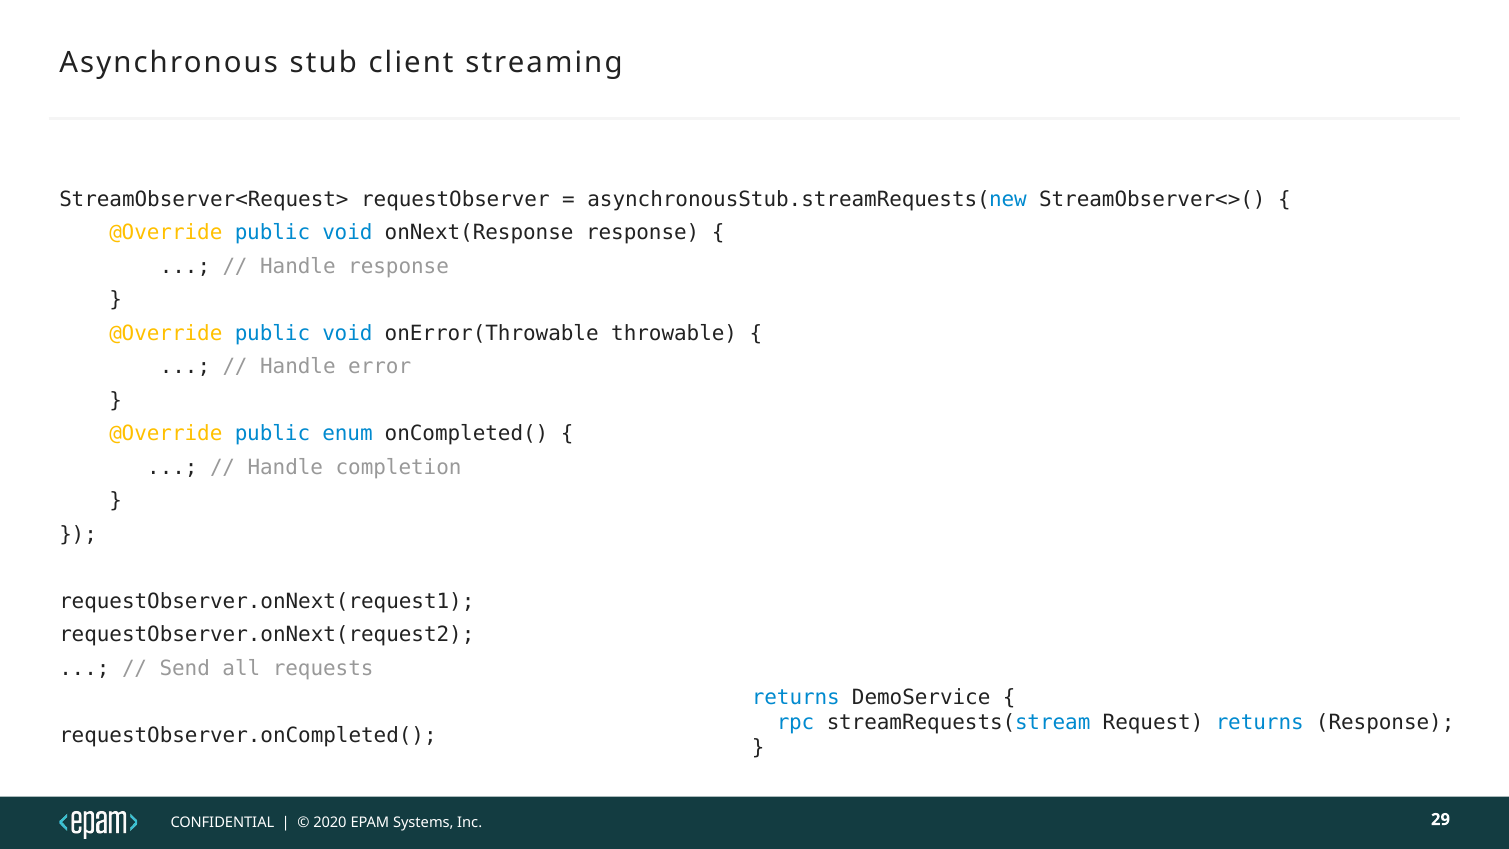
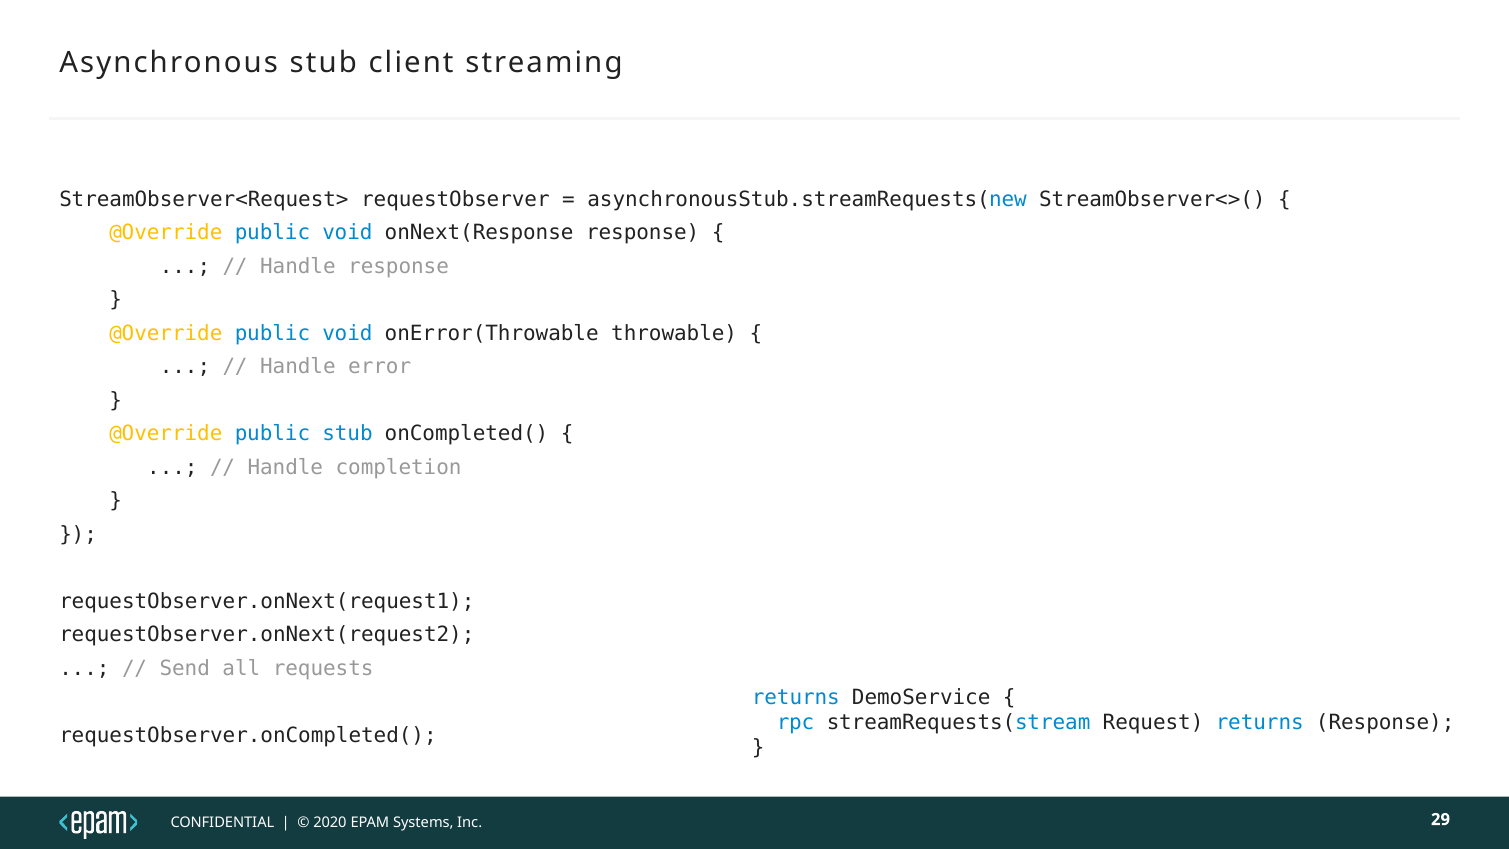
public enum: enum -> stub
